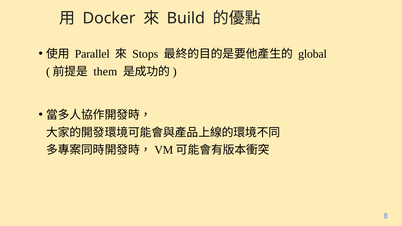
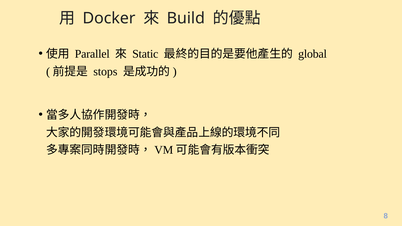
Stops: Stops -> Static
them: them -> stops
